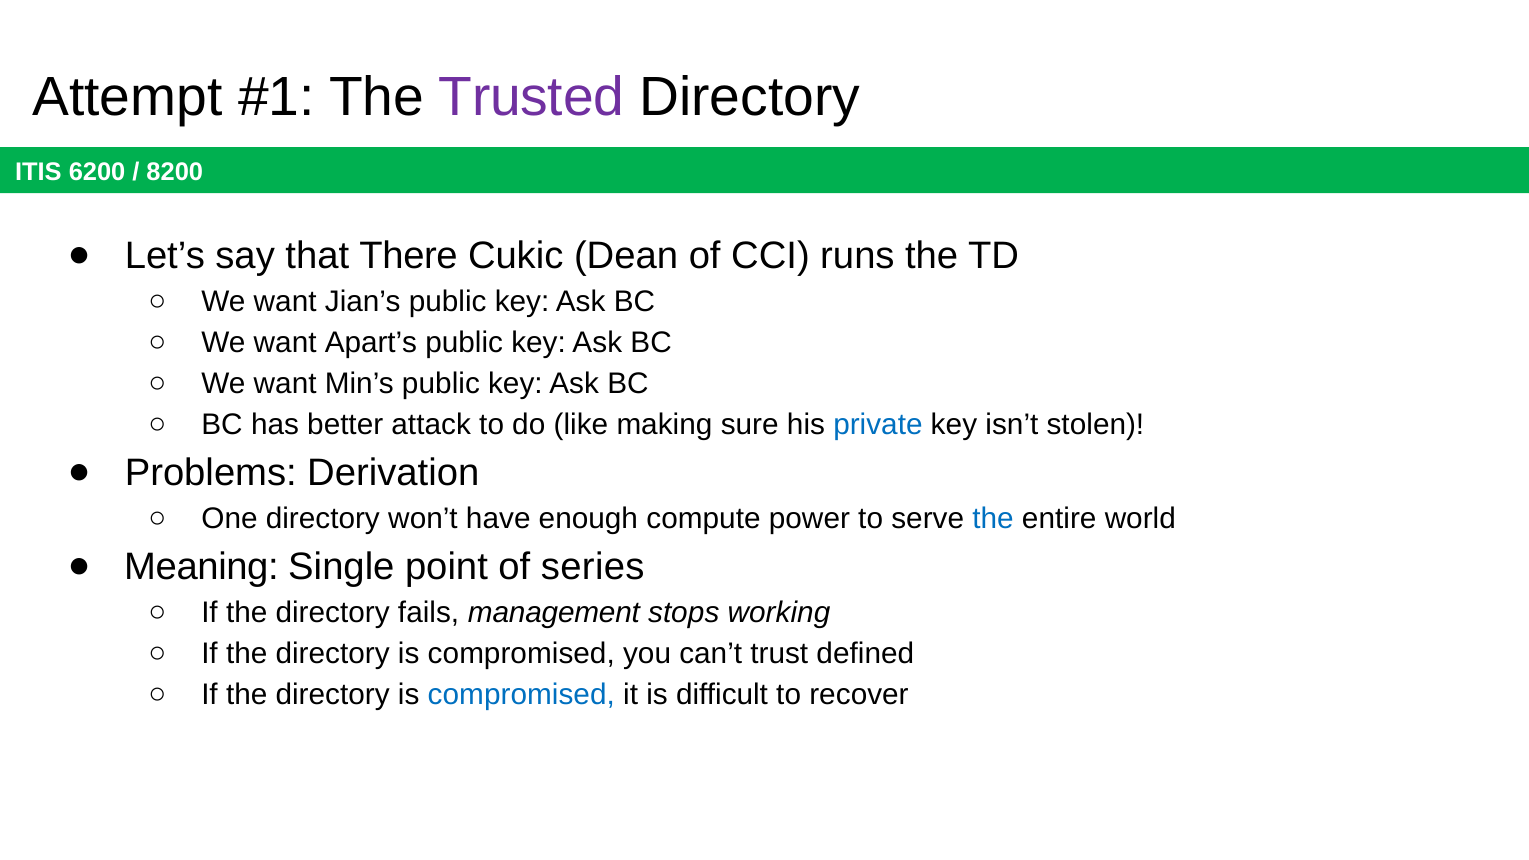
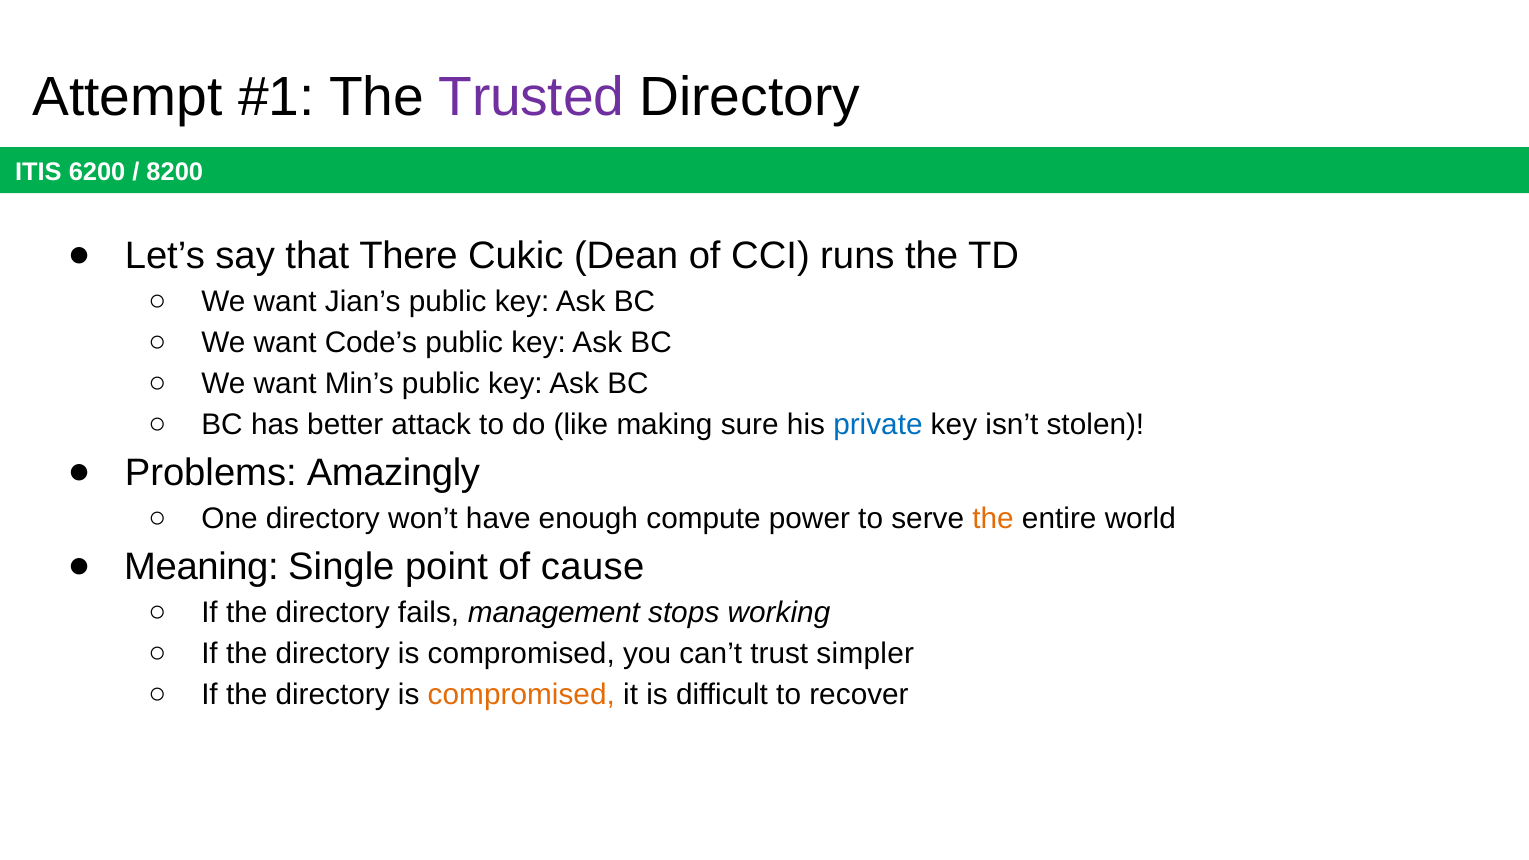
Apart’s: Apart’s -> Code’s
Derivation: Derivation -> Amazingly
the at (993, 519) colour: blue -> orange
series: series -> cause
defined: defined -> simpler
compromised at (521, 695) colour: blue -> orange
